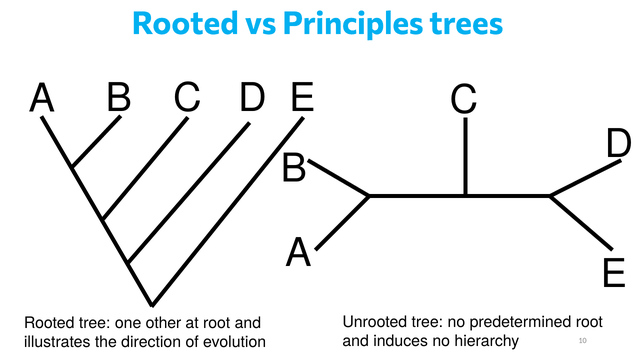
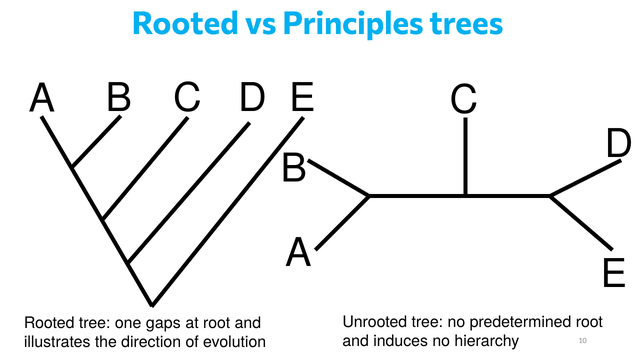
other: other -> gaps
